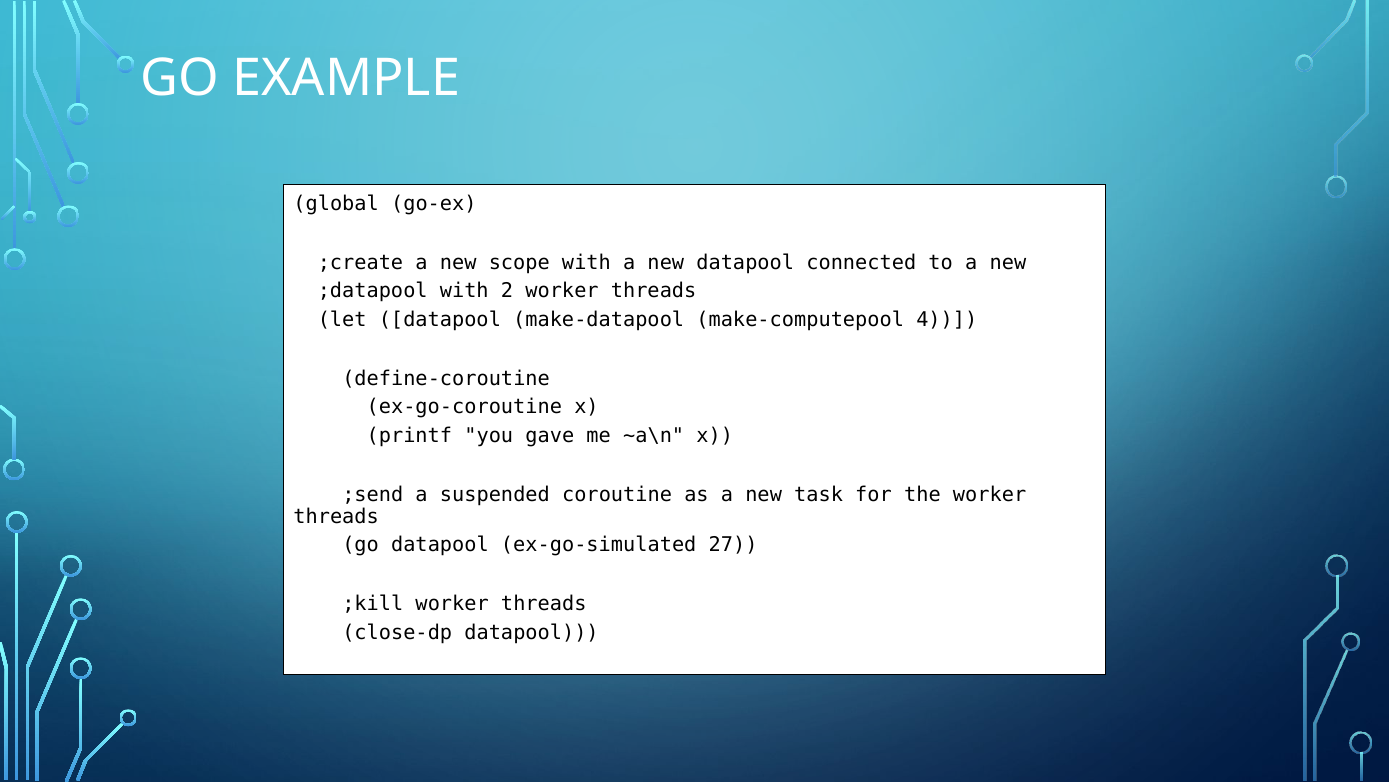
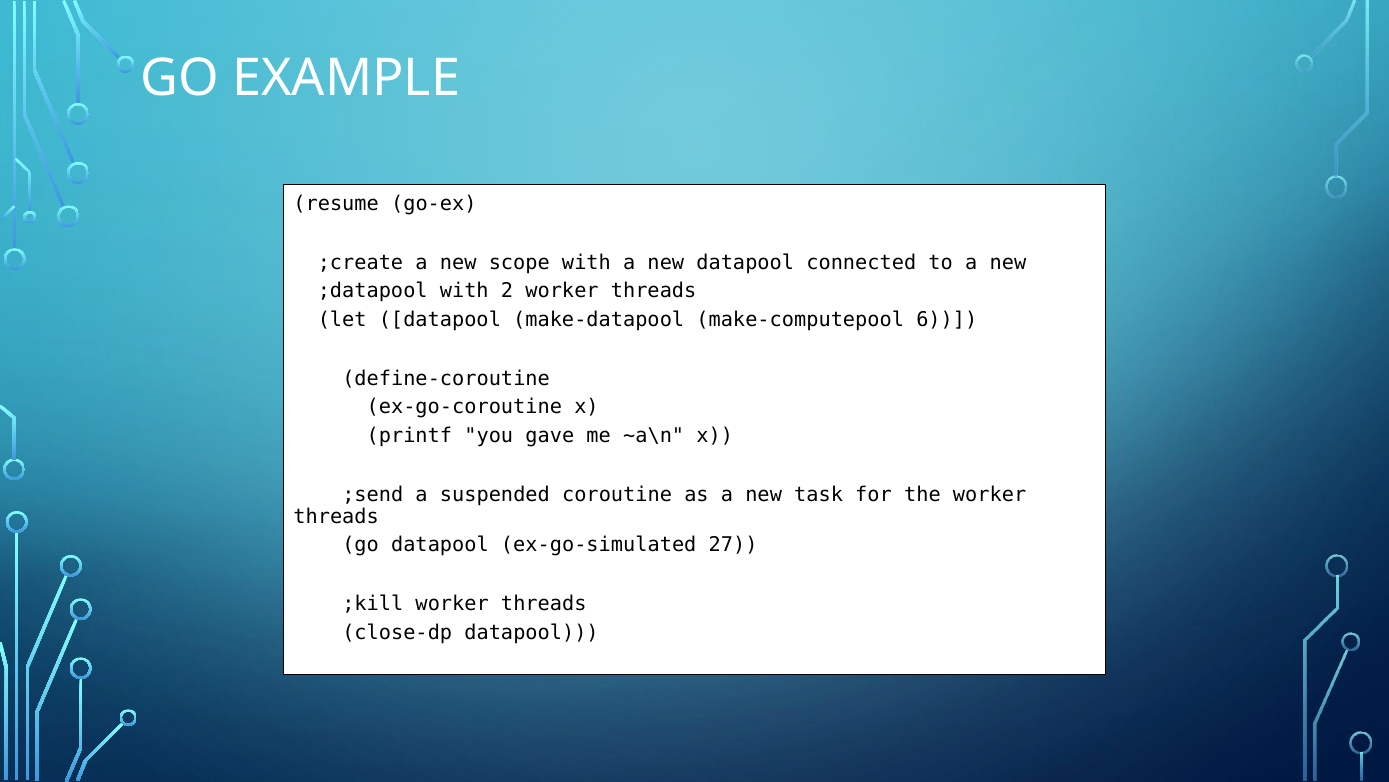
global: global -> resume
4: 4 -> 6
